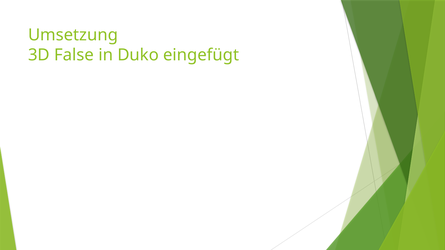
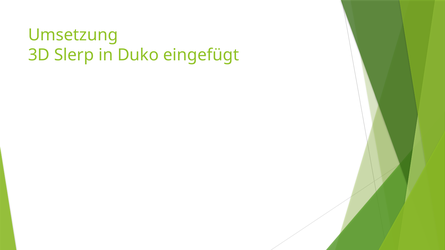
False: False -> Slerp
